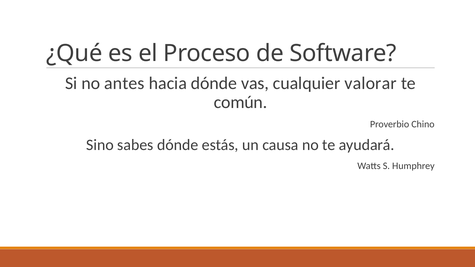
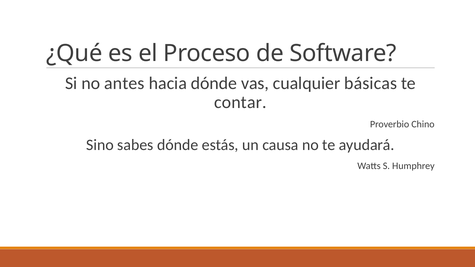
valorar: valorar -> básicas
común: común -> contar
